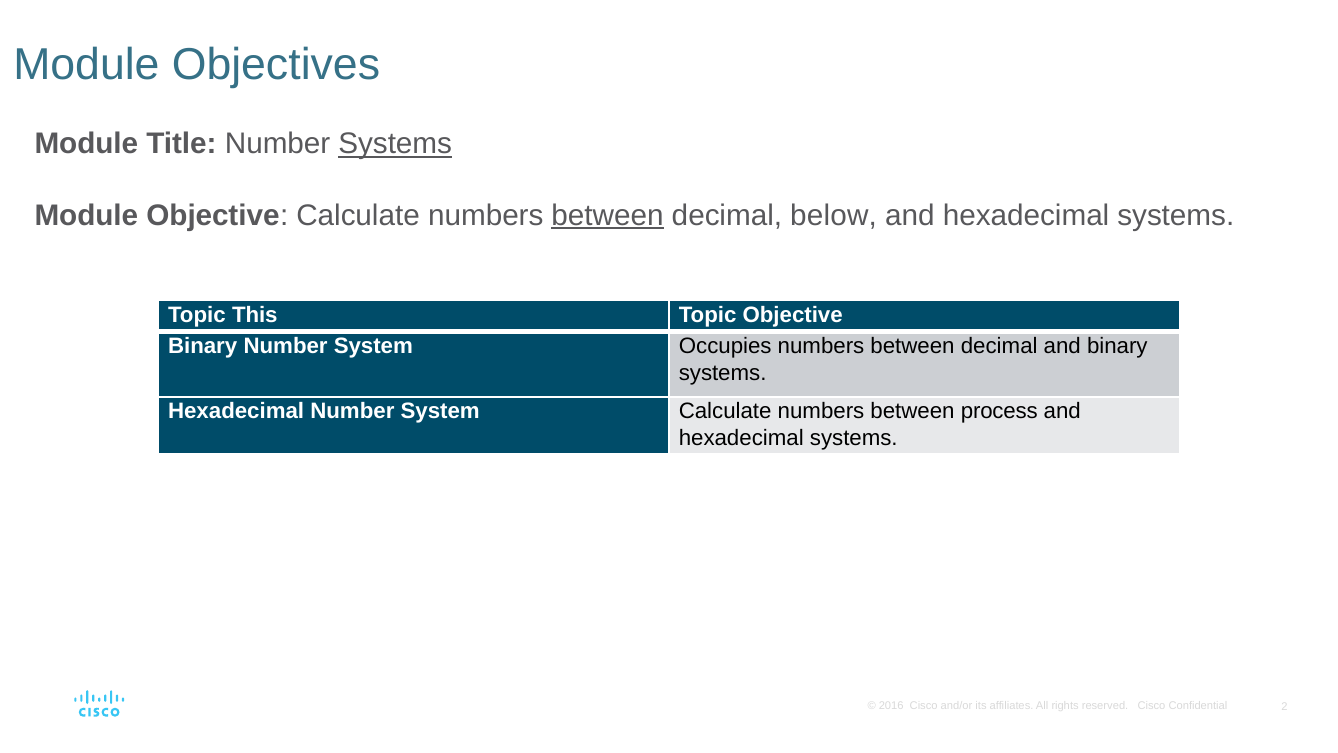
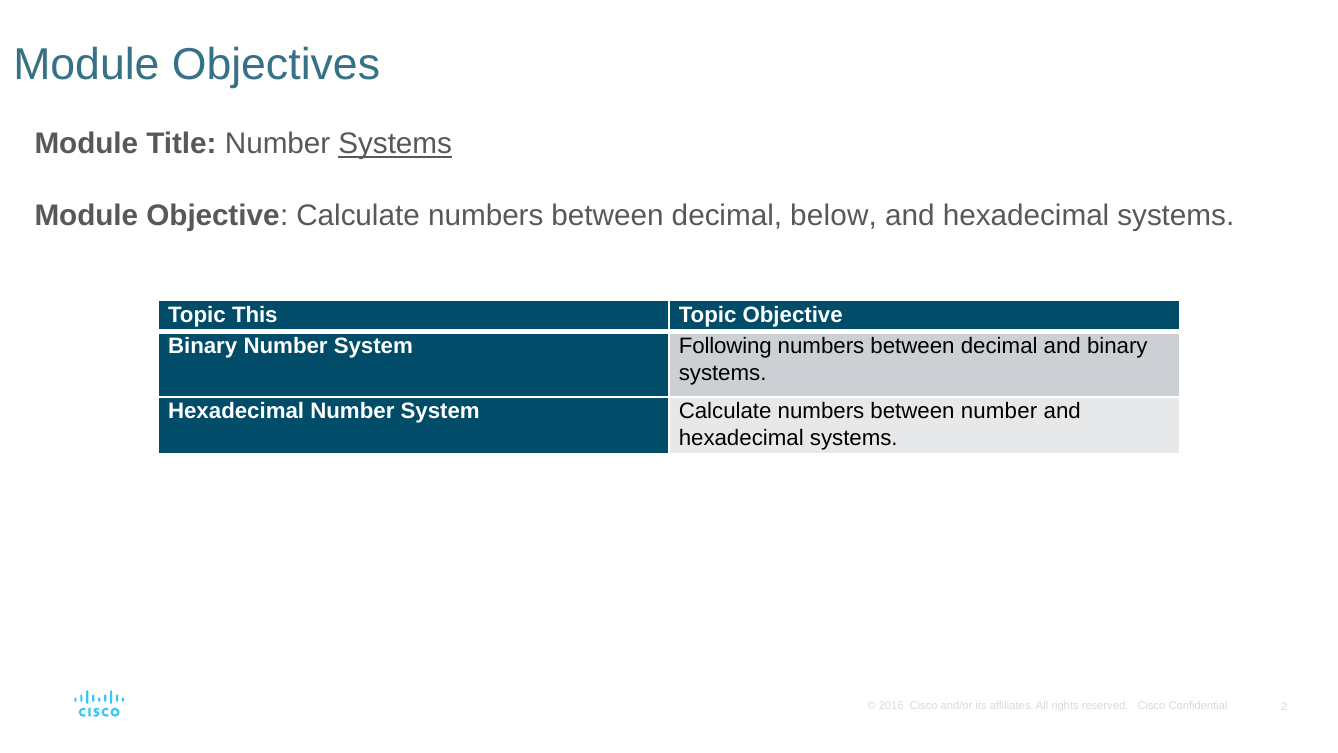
between at (608, 215) underline: present -> none
Occupies: Occupies -> Following
between process: process -> number
